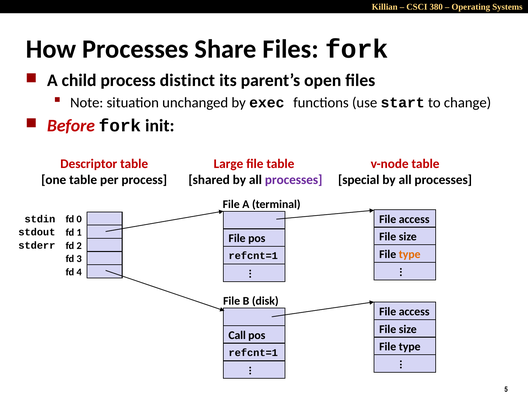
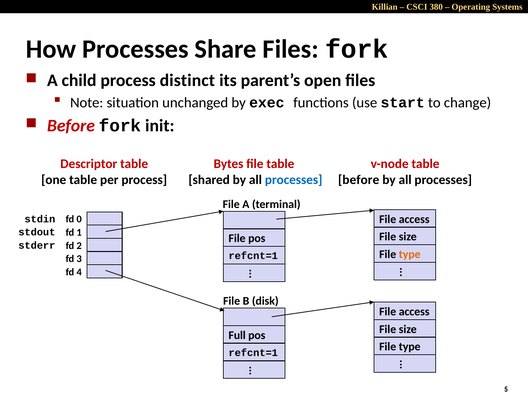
Large: Large -> Bytes
processes at (294, 180) colour: purple -> blue
special at (359, 180): special -> before
Call: Call -> Full
